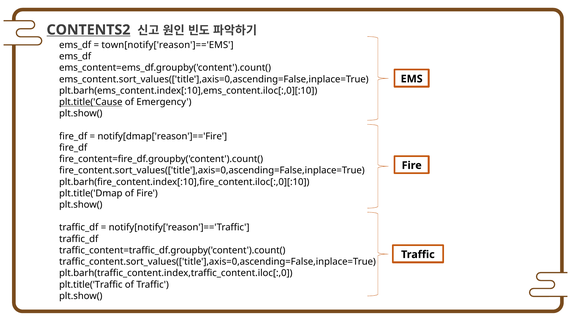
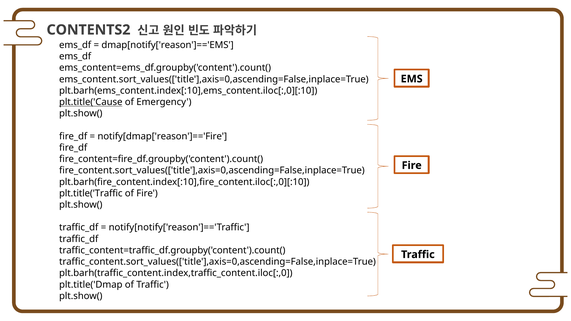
CONTENTS2 underline: present -> none
town[notify['reason']=='EMS: town[notify['reason']=='EMS -> dmap[notify['reason']=='EMS
plt.title('Dmap: plt.title('Dmap -> plt.title('Traffic
plt.title('Traffic: plt.title('Traffic -> plt.title('Dmap
